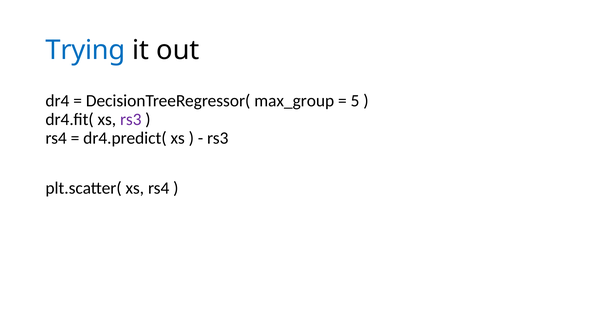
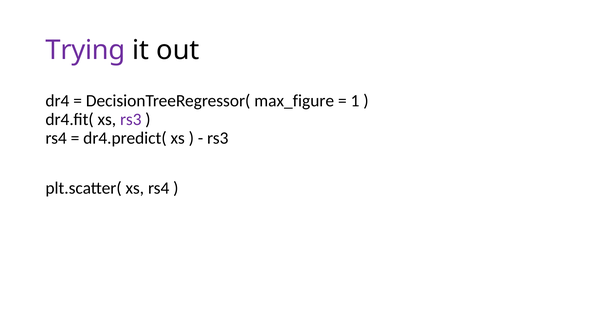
Trying colour: blue -> purple
max_group: max_group -> max_figure
5: 5 -> 1
